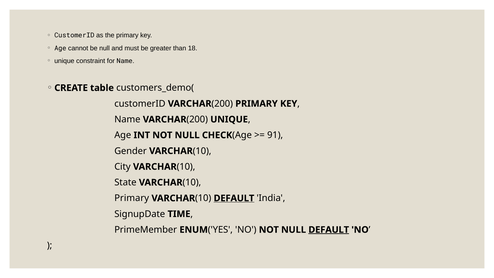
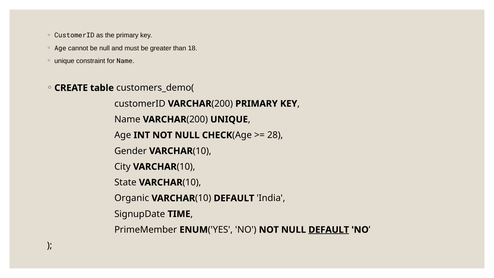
91: 91 -> 28
Primary at (132, 198): Primary -> Organic
DEFAULT at (234, 198) underline: present -> none
